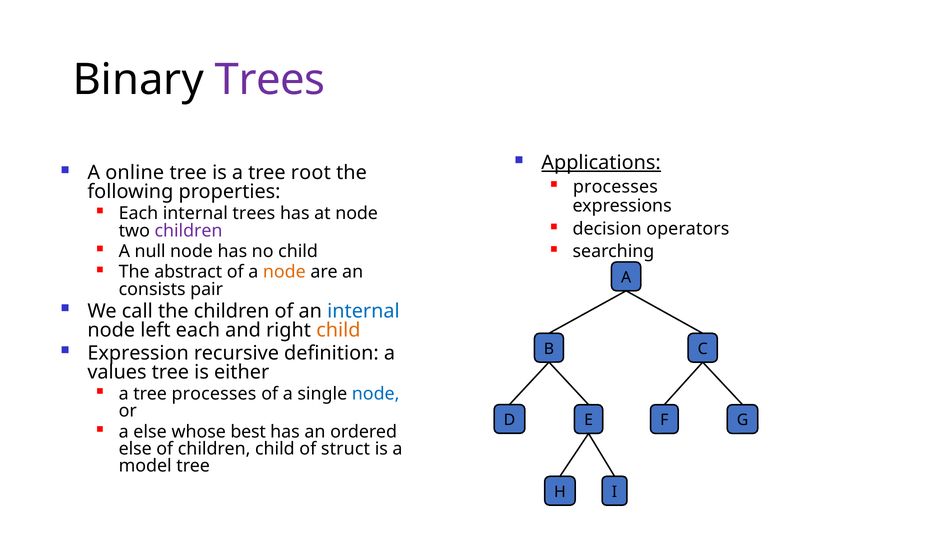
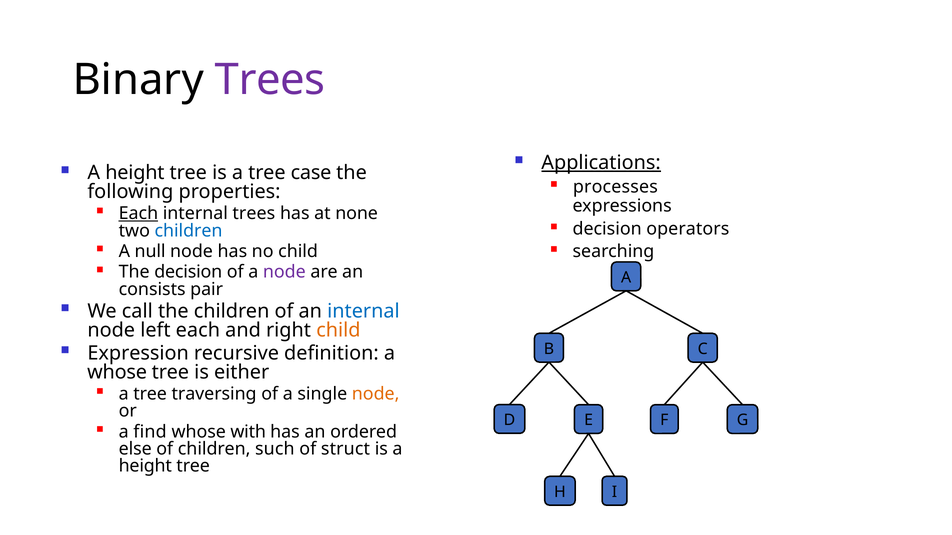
online at (135, 173): online -> height
root: root -> case
Each at (138, 214) underline: none -> present
at node: node -> none
children at (188, 231) colour: purple -> blue
The abstract: abstract -> decision
node at (284, 272) colour: orange -> purple
values at (117, 373): values -> whose
tree processes: processes -> traversing
node at (376, 394) colour: blue -> orange
a else: else -> find
best: best -> with
children child: child -> such
model at (145, 466): model -> height
